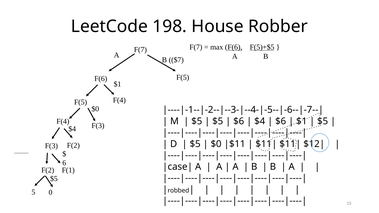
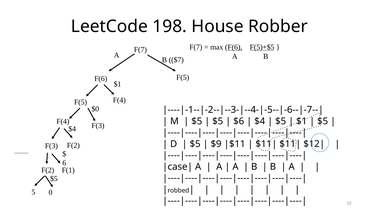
$6 at (281, 121): $6 -> $5
$0 at (216, 144): $0 -> $9
